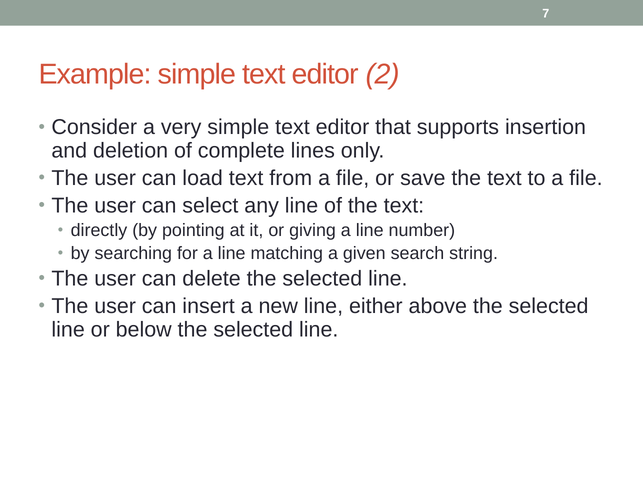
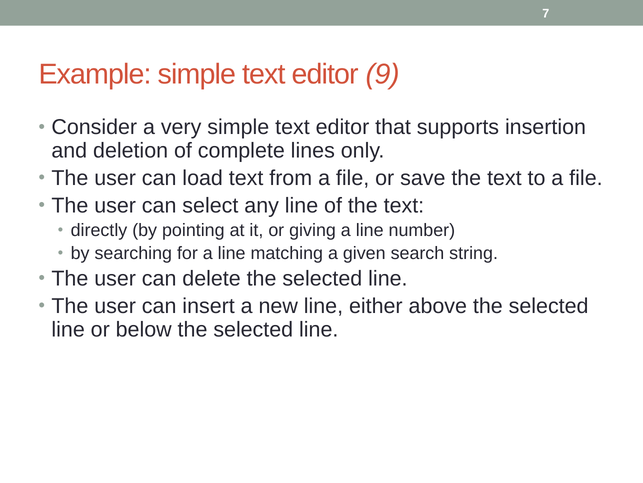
2: 2 -> 9
